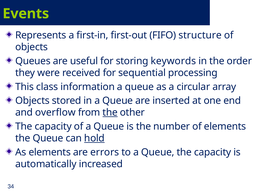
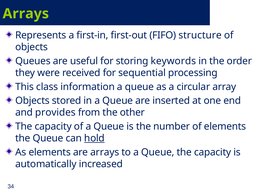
Events at (26, 14): Events -> Arrays
overflow: overflow -> provides
the at (110, 113) underline: present -> none
are errors: errors -> arrays
